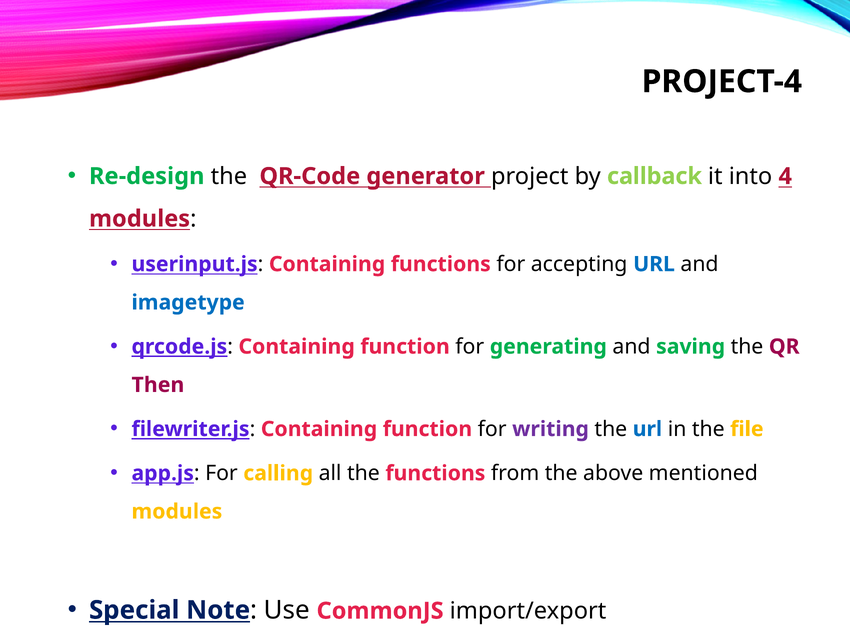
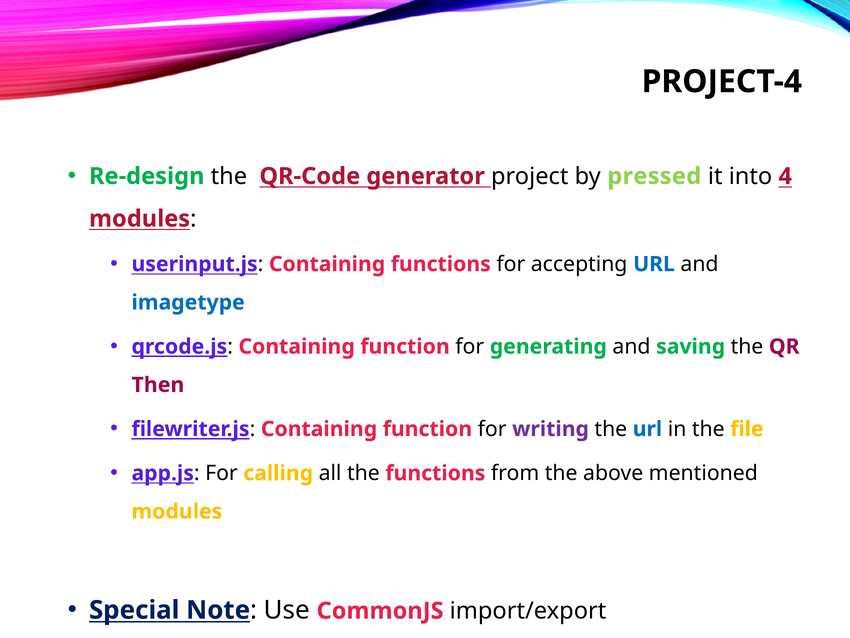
callback: callback -> pressed
